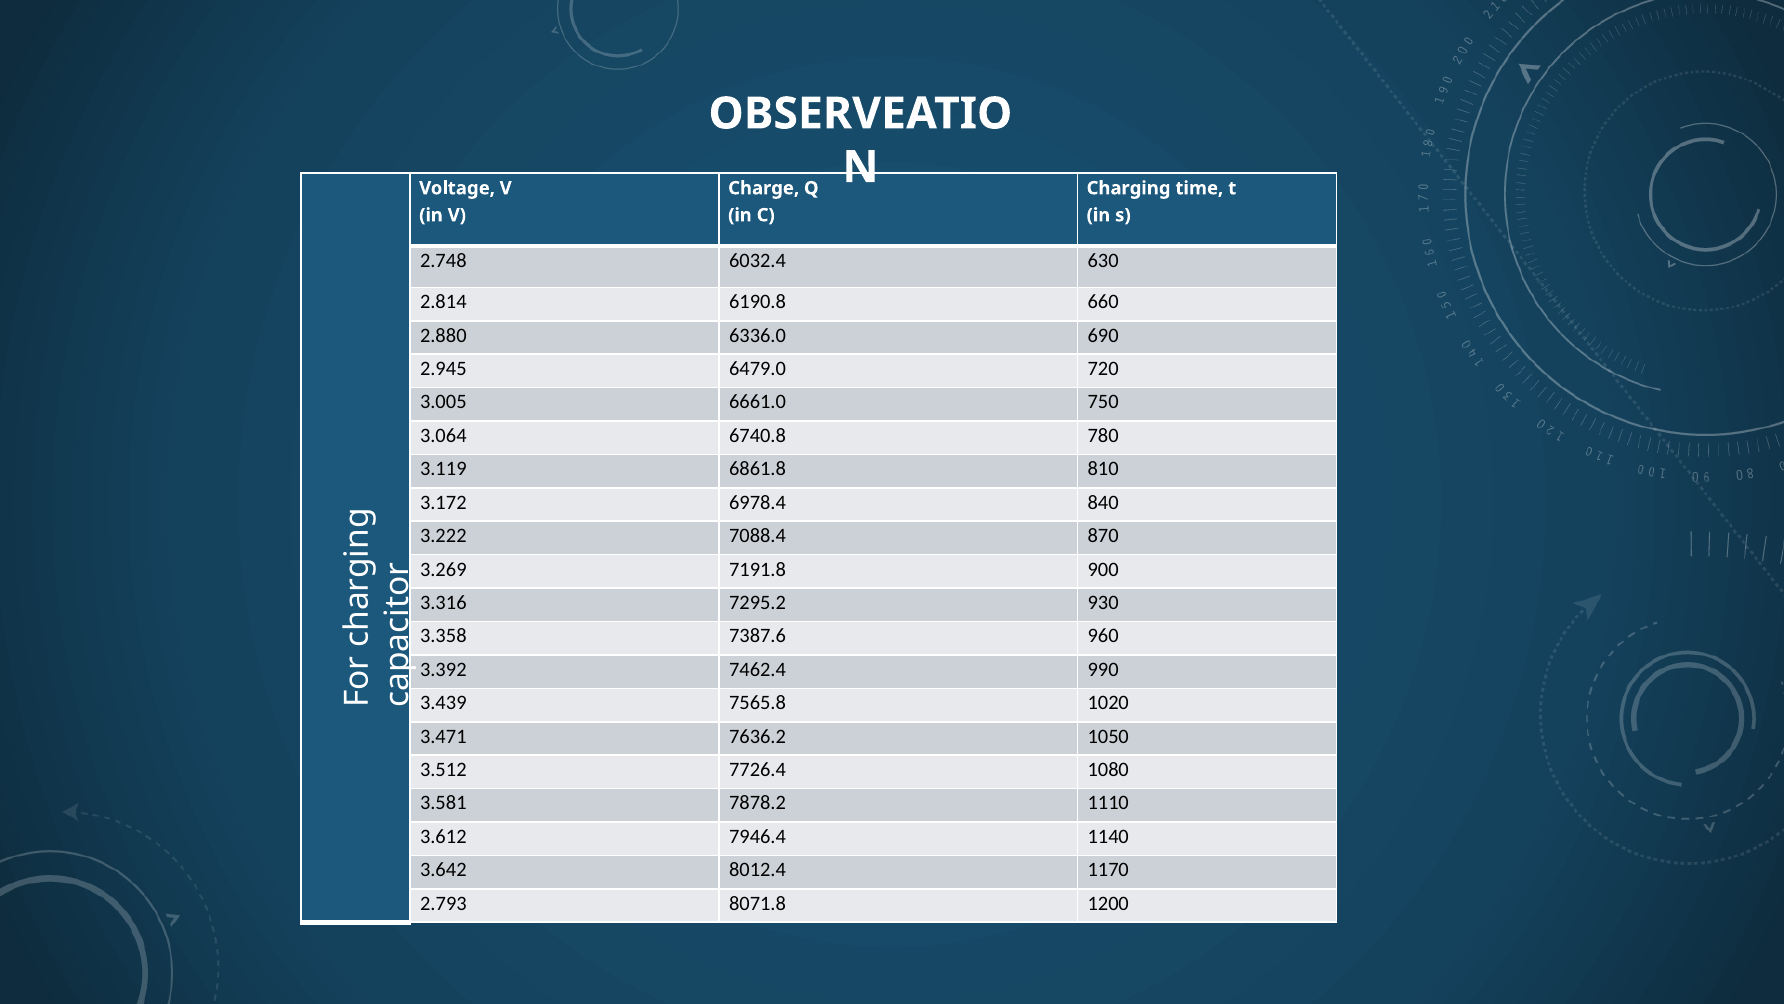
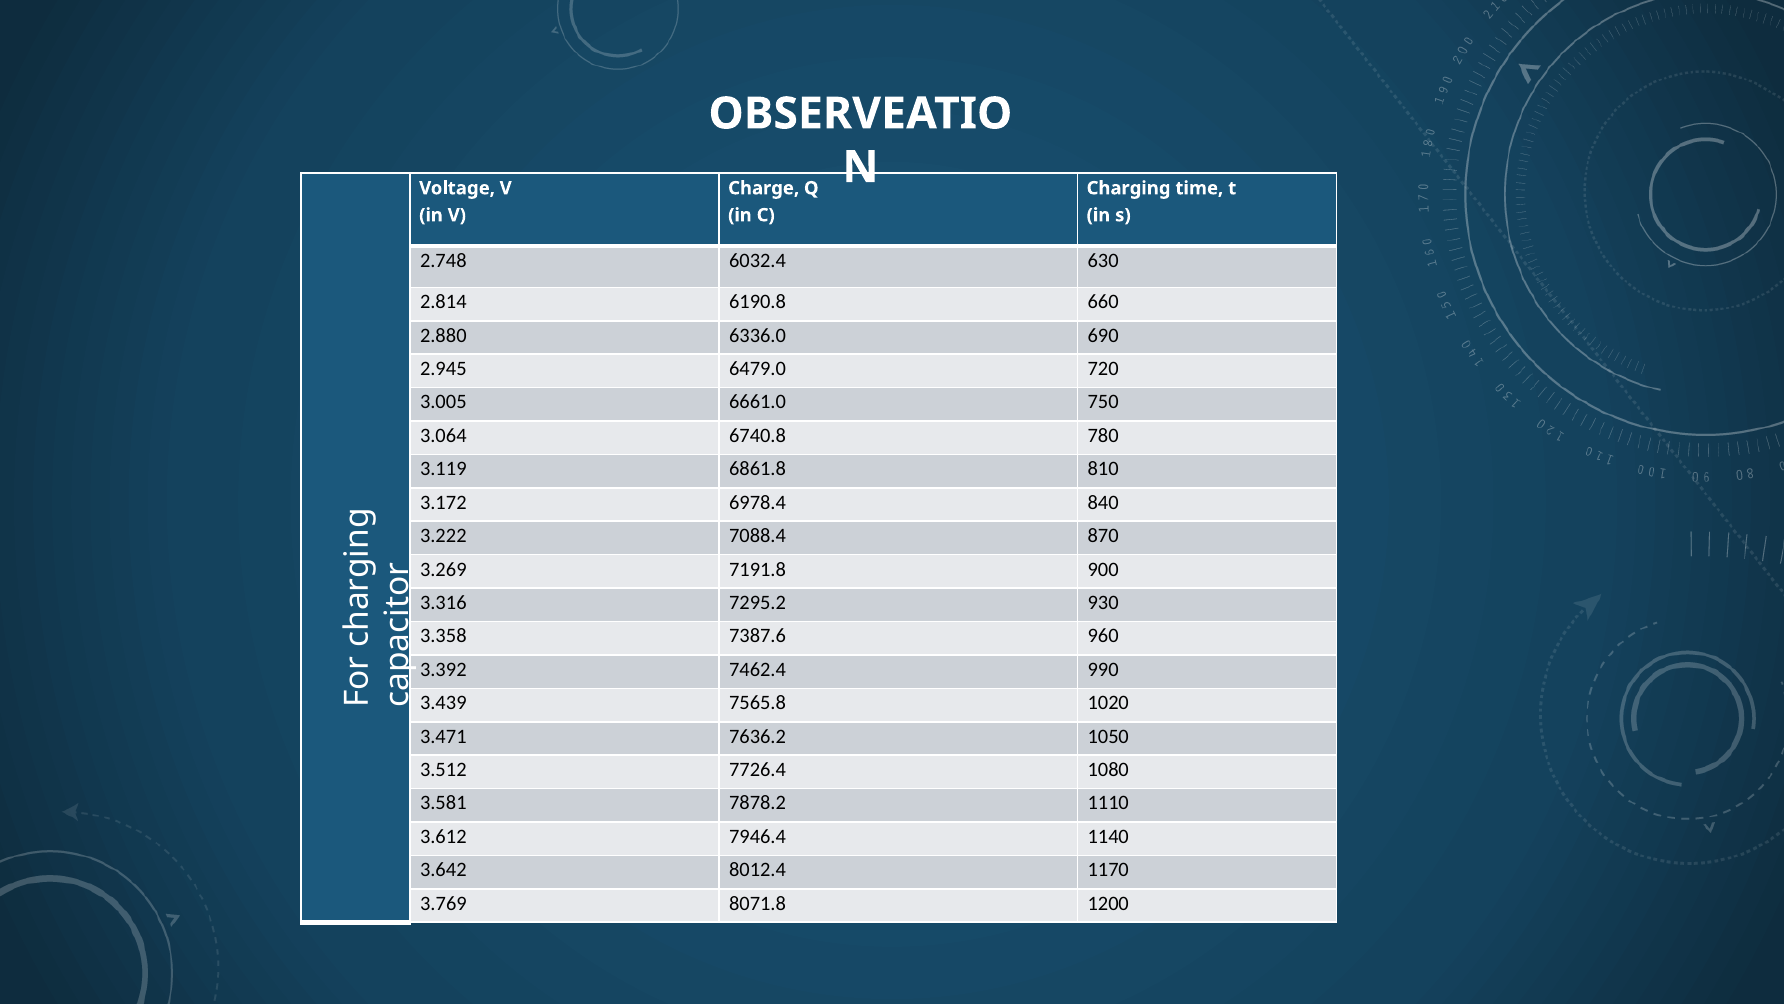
2.793: 2.793 -> 3.769
